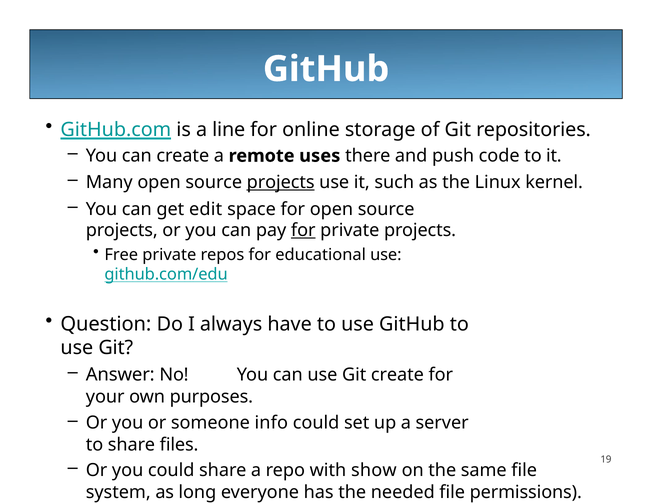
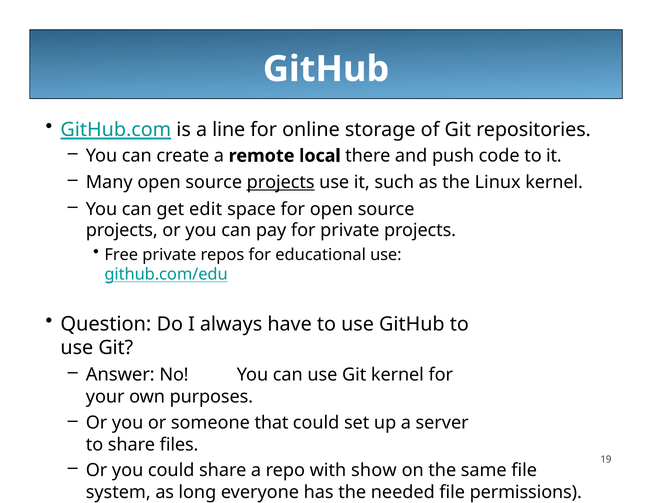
uses: uses -> local
for at (303, 231) underline: present -> none
Git create: create -> kernel
info: info -> that
